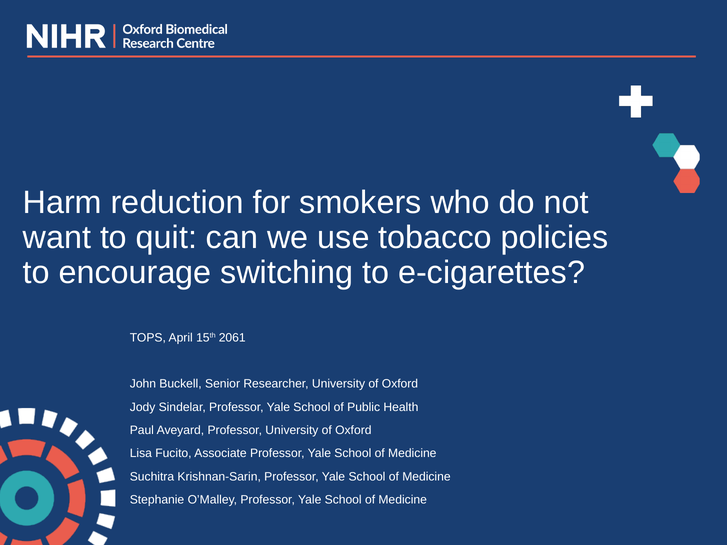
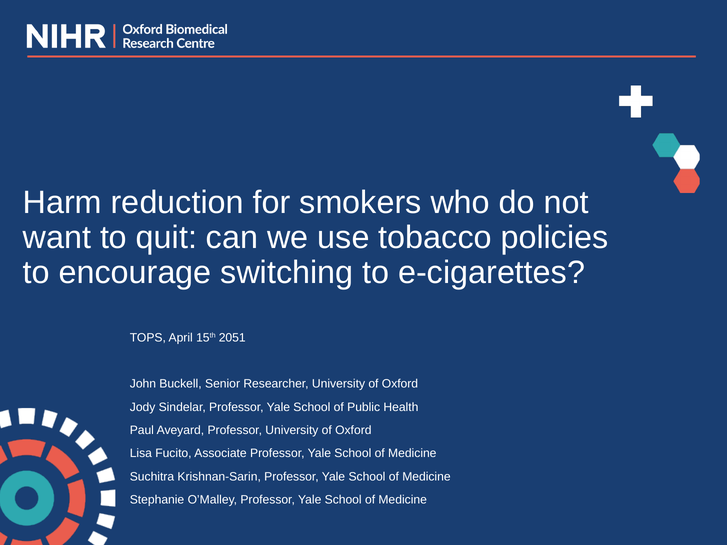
2061: 2061 -> 2051
